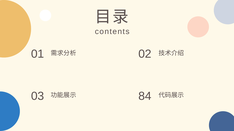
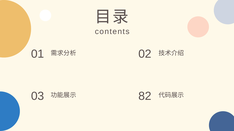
84: 84 -> 82
